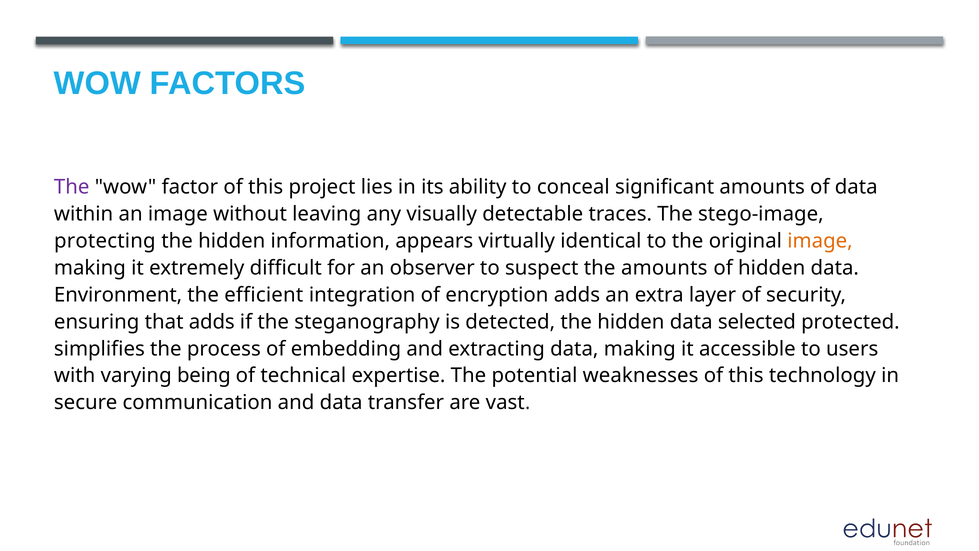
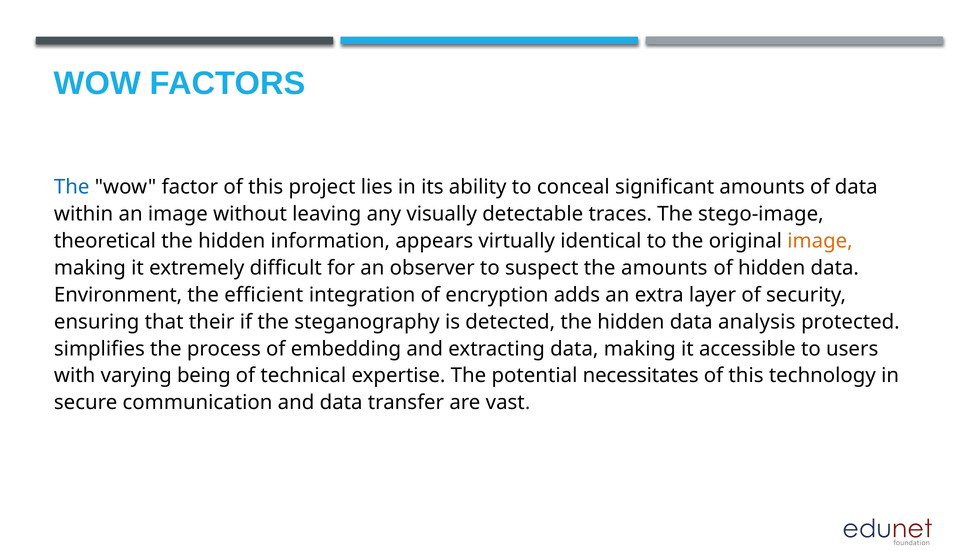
The at (72, 187) colour: purple -> blue
protecting: protecting -> theoretical
that adds: adds -> their
selected: selected -> analysis
weaknesses: weaknesses -> necessitates
